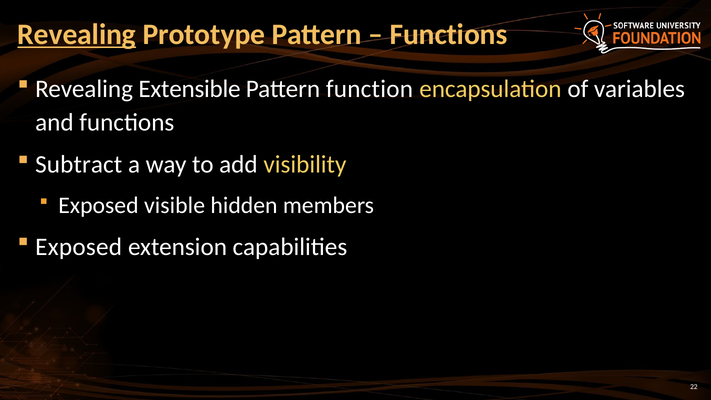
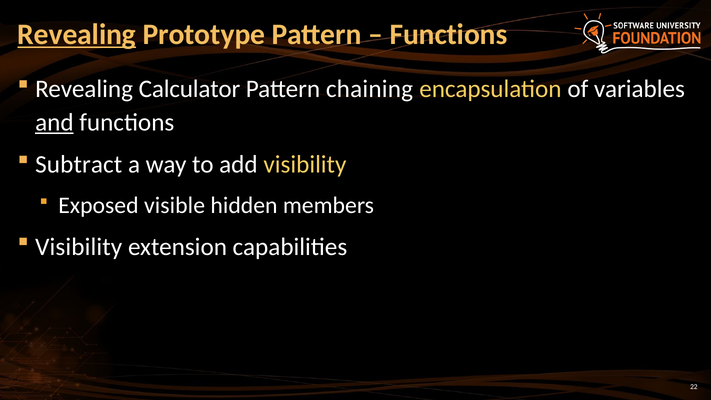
Extensible: Extensible -> Calculator
function: function -> chaining
and underline: none -> present
Exposed at (79, 247): Exposed -> Visibility
